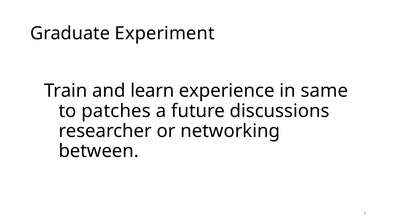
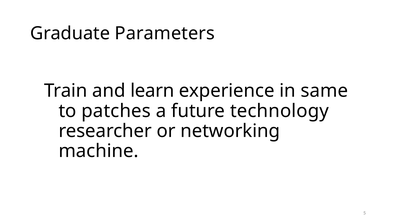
Experiment: Experiment -> Parameters
discussions: discussions -> technology
between: between -> machine
